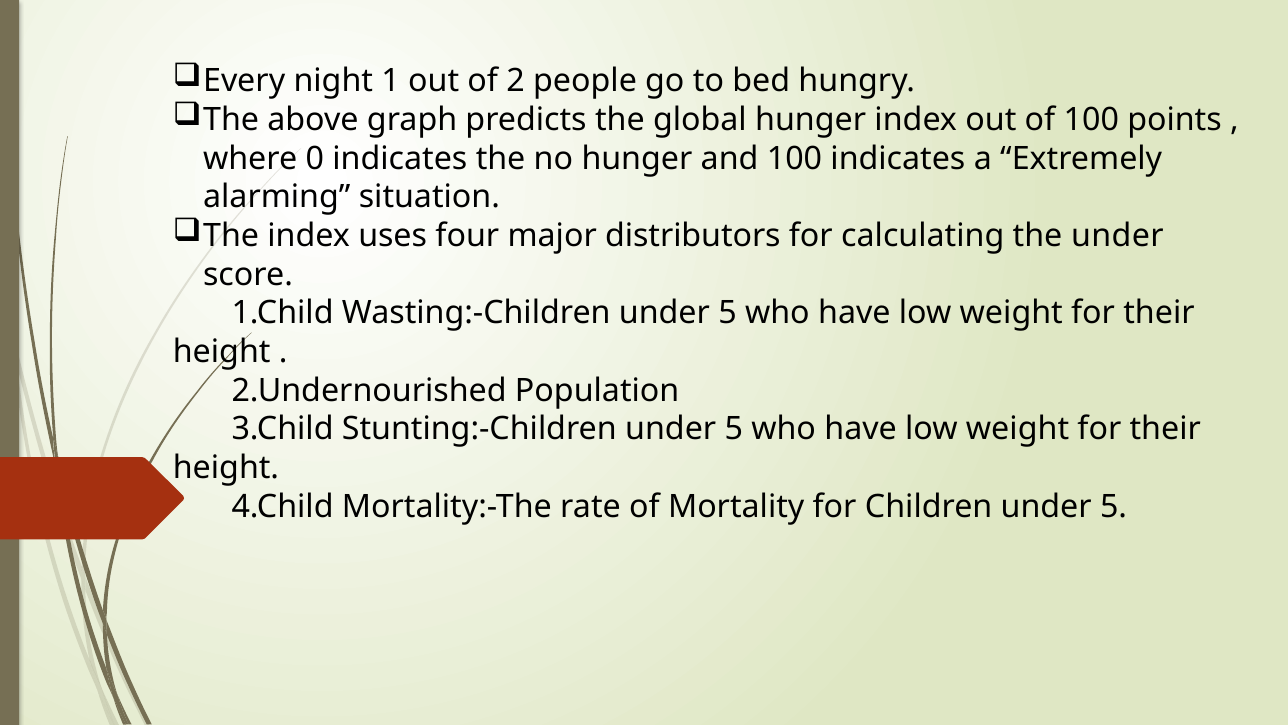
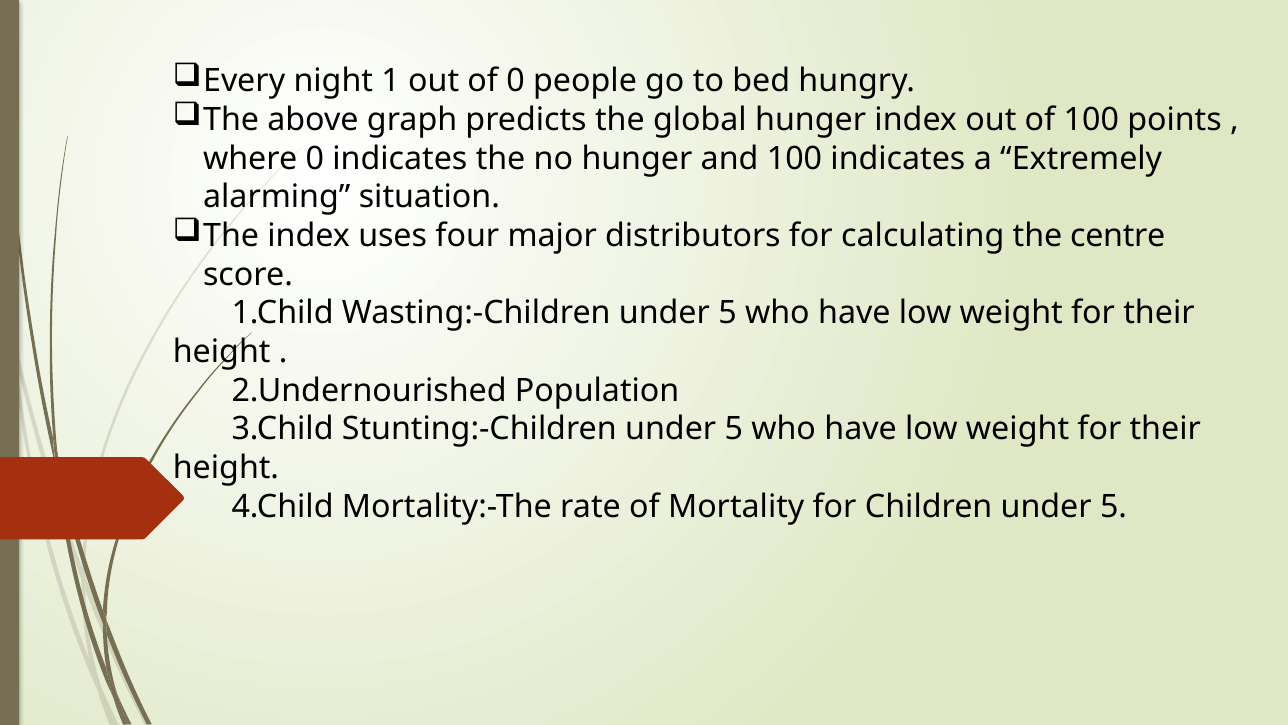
of 2: 2 -> 0
the under: under -> centre
